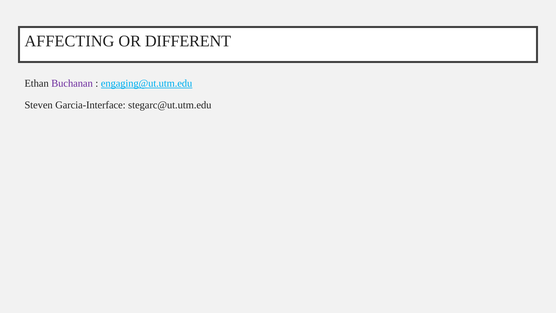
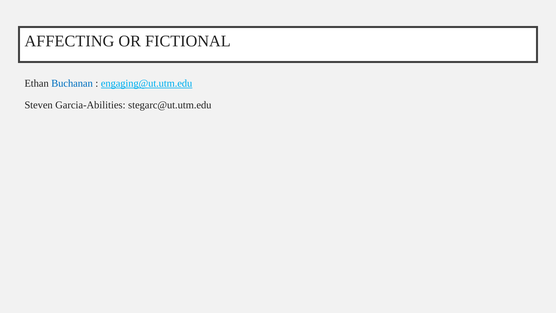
DIFFERENT: DIFFERENT -> FICTIONAL
Buchanan colour: purple -> blue
Garcia-Interface: Garcia-Interface -> Garcia-Abilities
